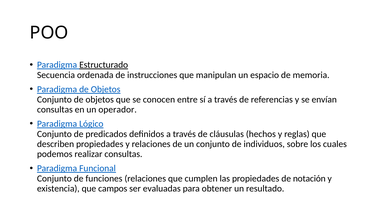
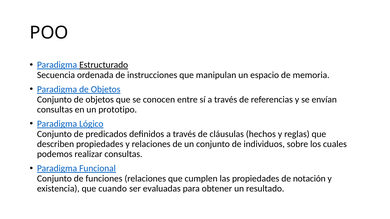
operador: operador -> prototipo
campos: campos -> cuando
